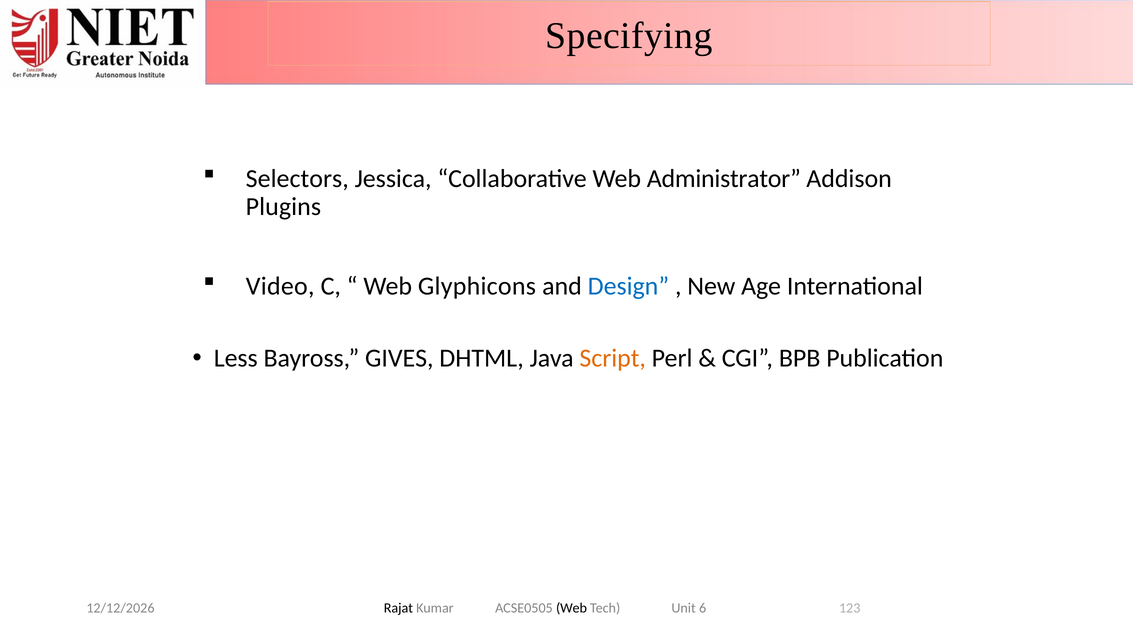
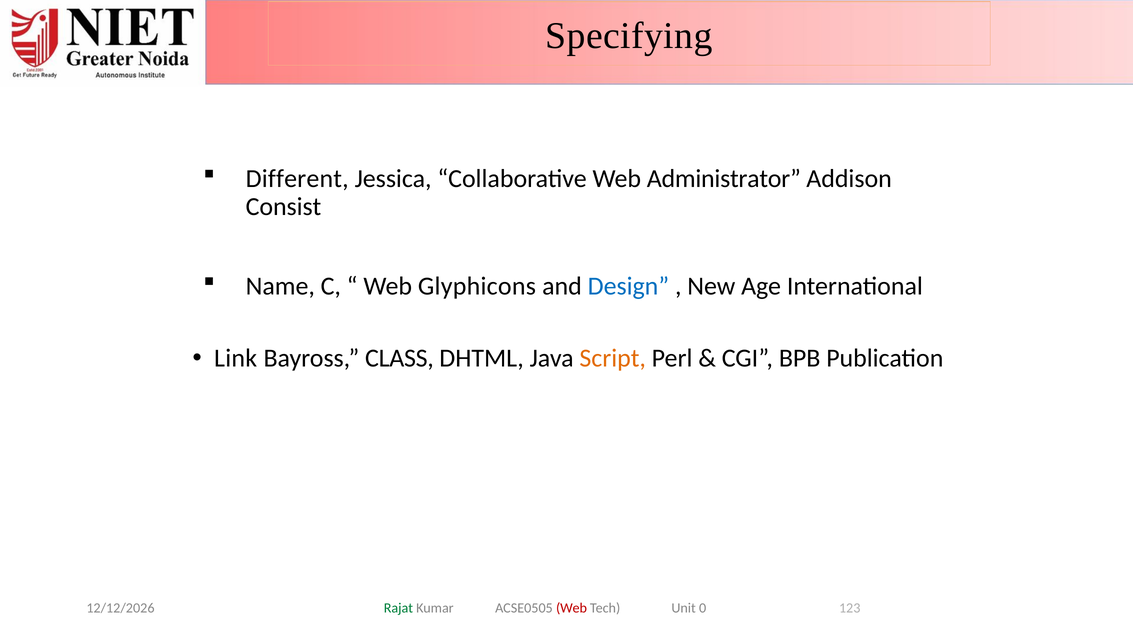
Selectors: Selectors -> Different
Plugins: Plugins -> Consist
Video: Video -> Name
Less: Less -> Link
GIVES: GIVES -> CLASS
Rajat colour: black -> green
Web at (571, 609) colour: black -> red
6: 6 -> 0
